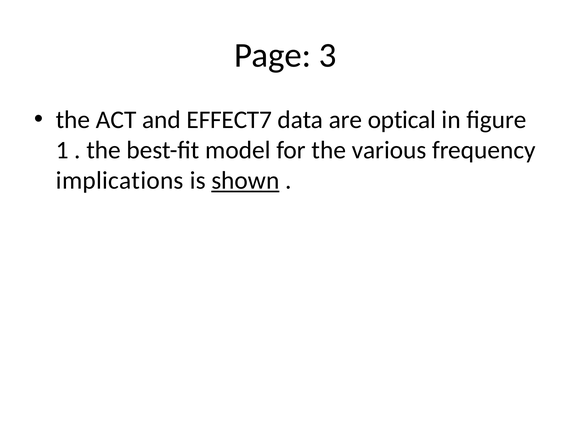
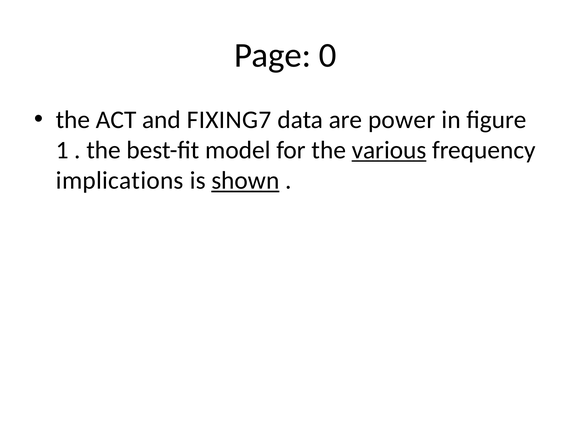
3: 3 -> 0
EFFECT7: EFFECT7 -> FIXING7
optical: optical -> power
various underline: none -> present
